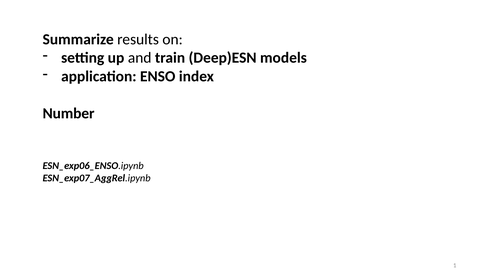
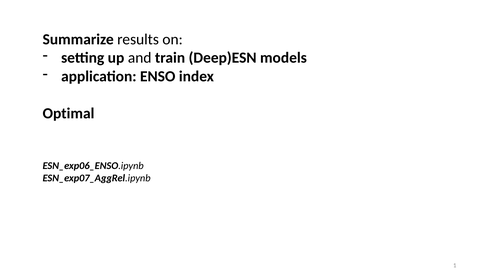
Number: Number -> Optimal
